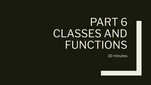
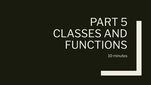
6: 6 -> 5
